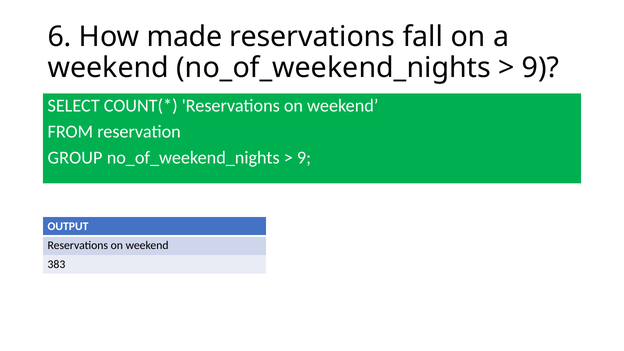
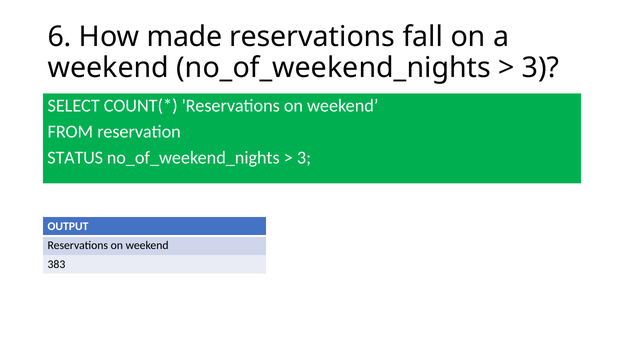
9 at (541, 68): 9 -> 3
GROUP: GROUP -> STATUS
9 at (304, 158): 9 -> 3
